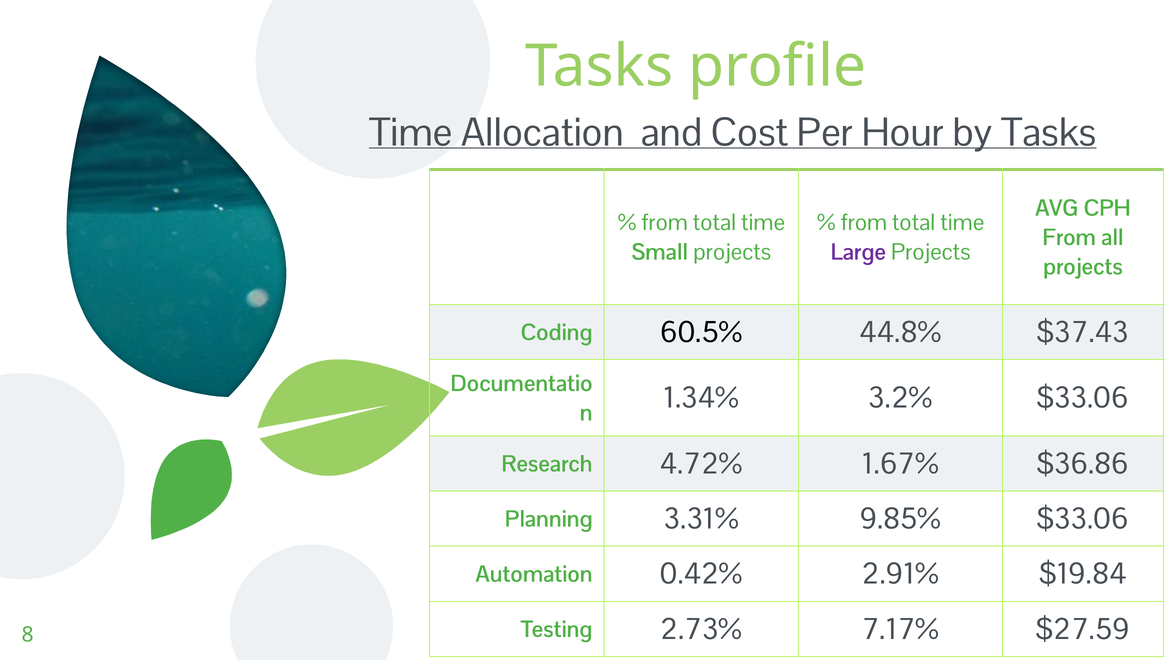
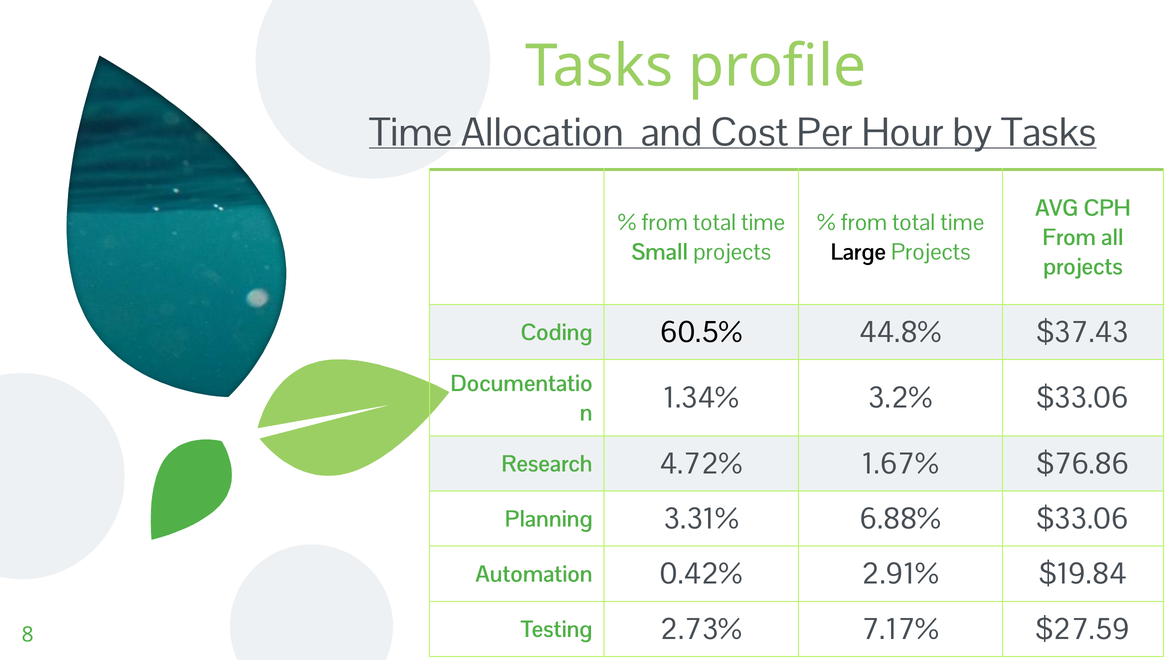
Large colour: purple -> black
$36.86: $36.86 -> $76.86
9.85%: 9.85% -> 6.88%
